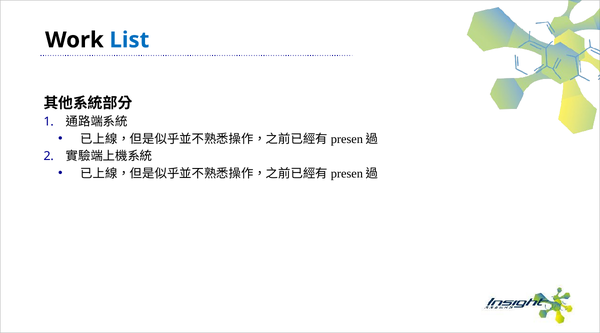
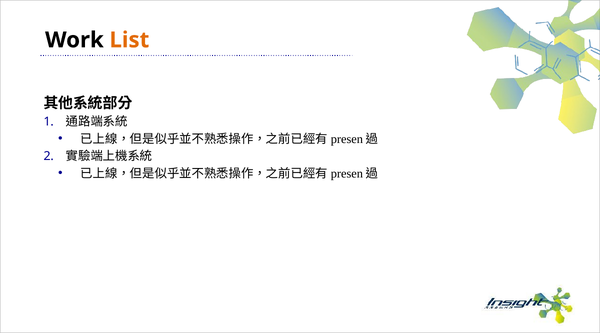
List colour: blue -> orange
